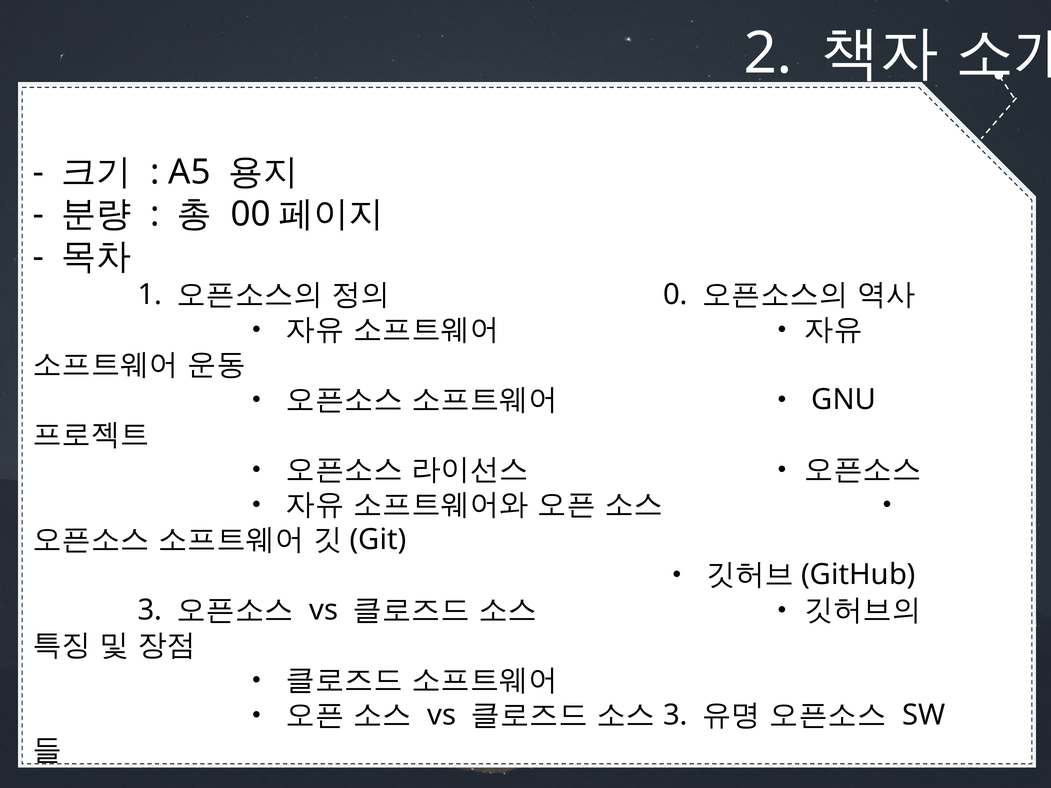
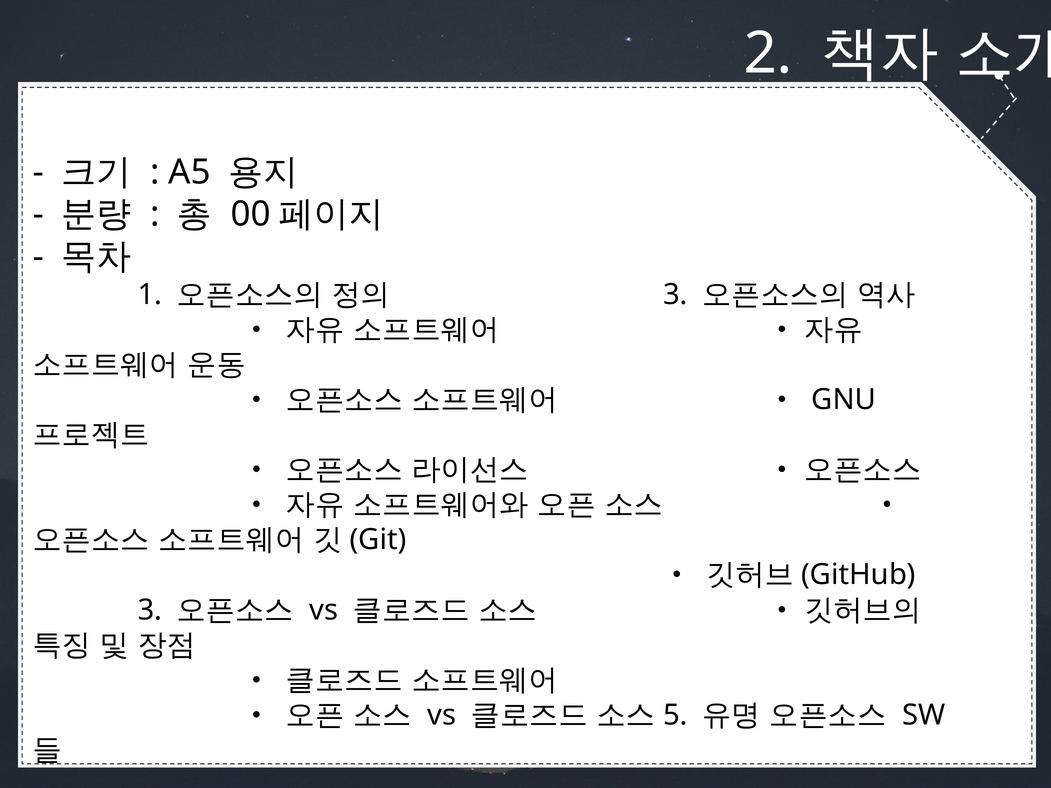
0 at (675, 295): 0 -> 3
3 at (675, 715): 3 -> 5
